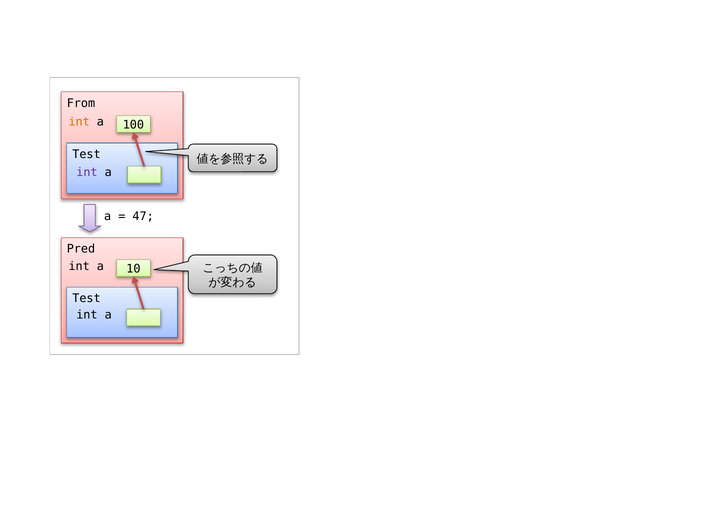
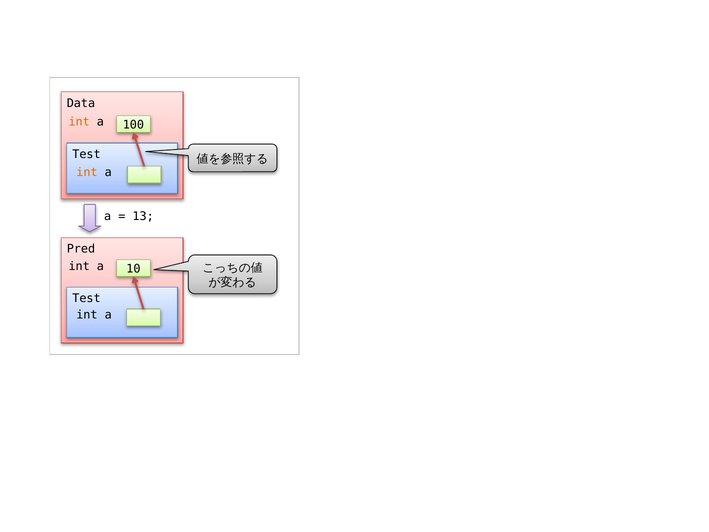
From: From -> Data
int at (87, 172) colour: purple -> orange
47: 47 -> 13
